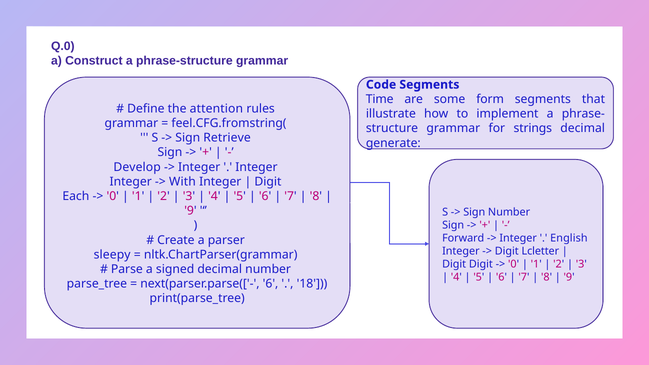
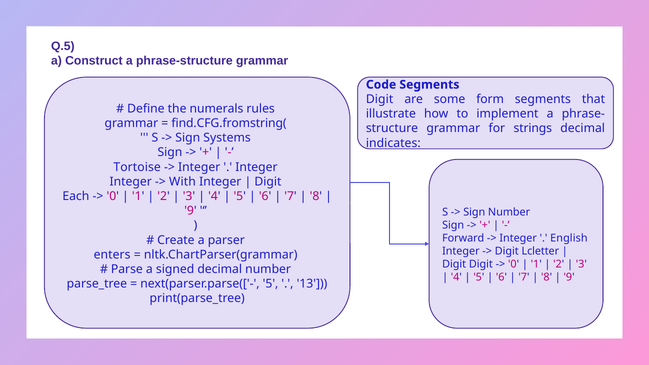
Q.0: Q.0 -> Q.5
Time at (380, 99): Time -> Digit
attention: attention -> numerals
feel.CFG.fromstring(: feel.CFG.fromstring( -> find.CFG.fromstring(
Retrieve: Retrieve -> Systems
generate: generate -> indicates
Develop: Develop -> Tortoise
sleepy: sleepy -> enters
next(parser.parse(['- 6: 6 -> 5
18: 18 -> 13
